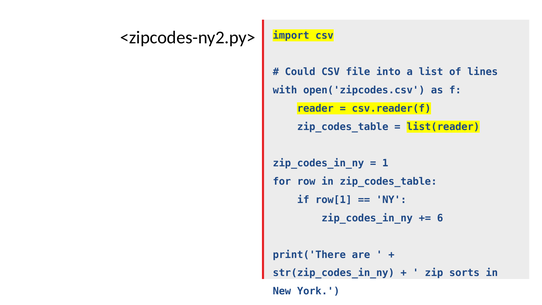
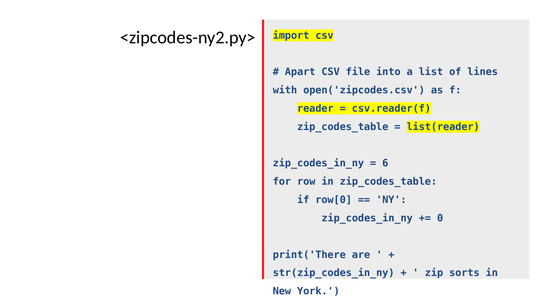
Could: Could -> Apart
1: 1 -> 6
row[1: row[1 -> row[0
6: 6 -> 0
